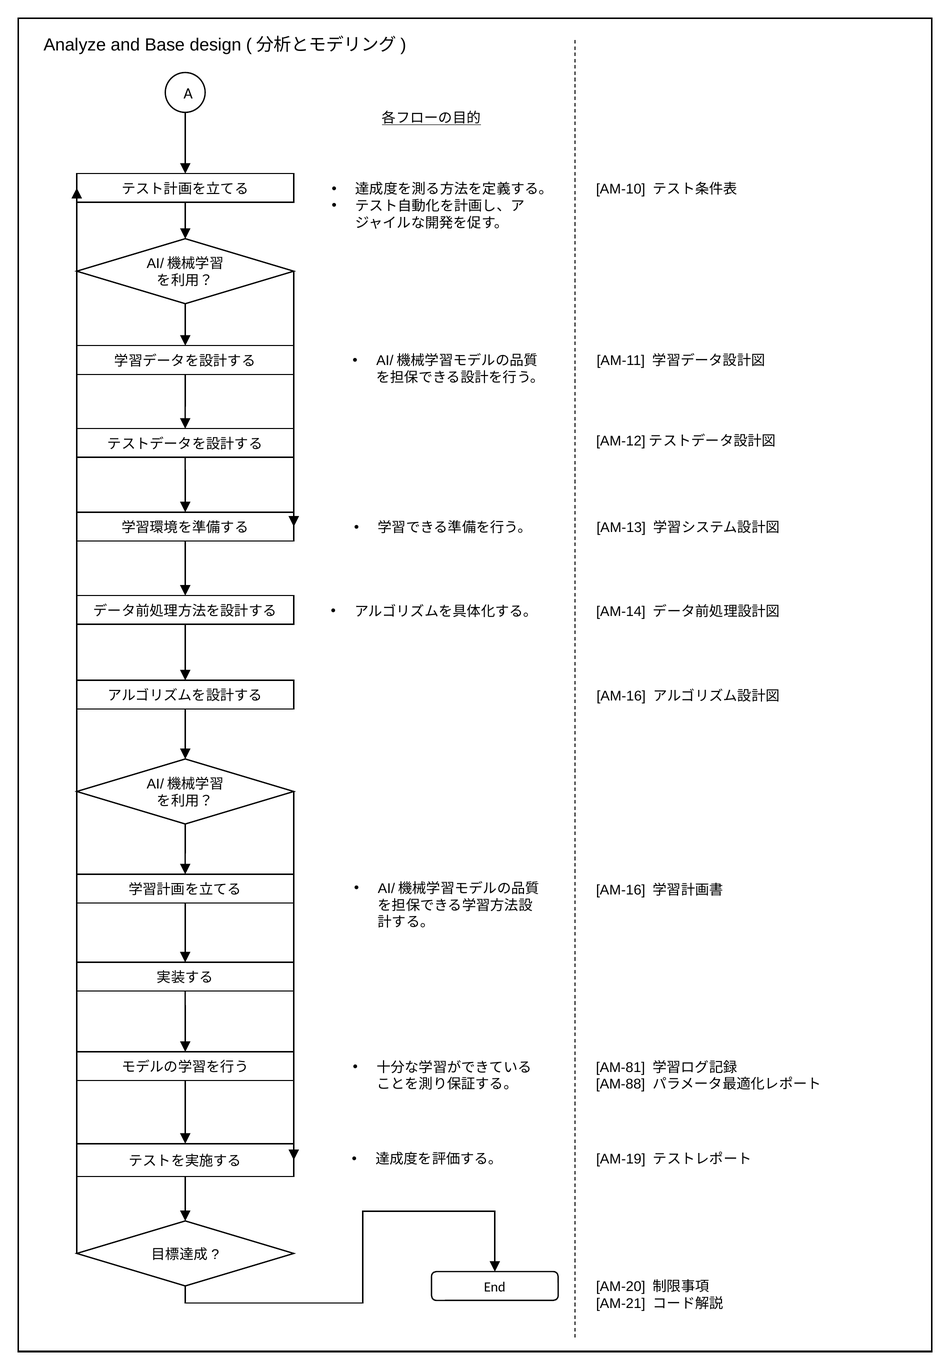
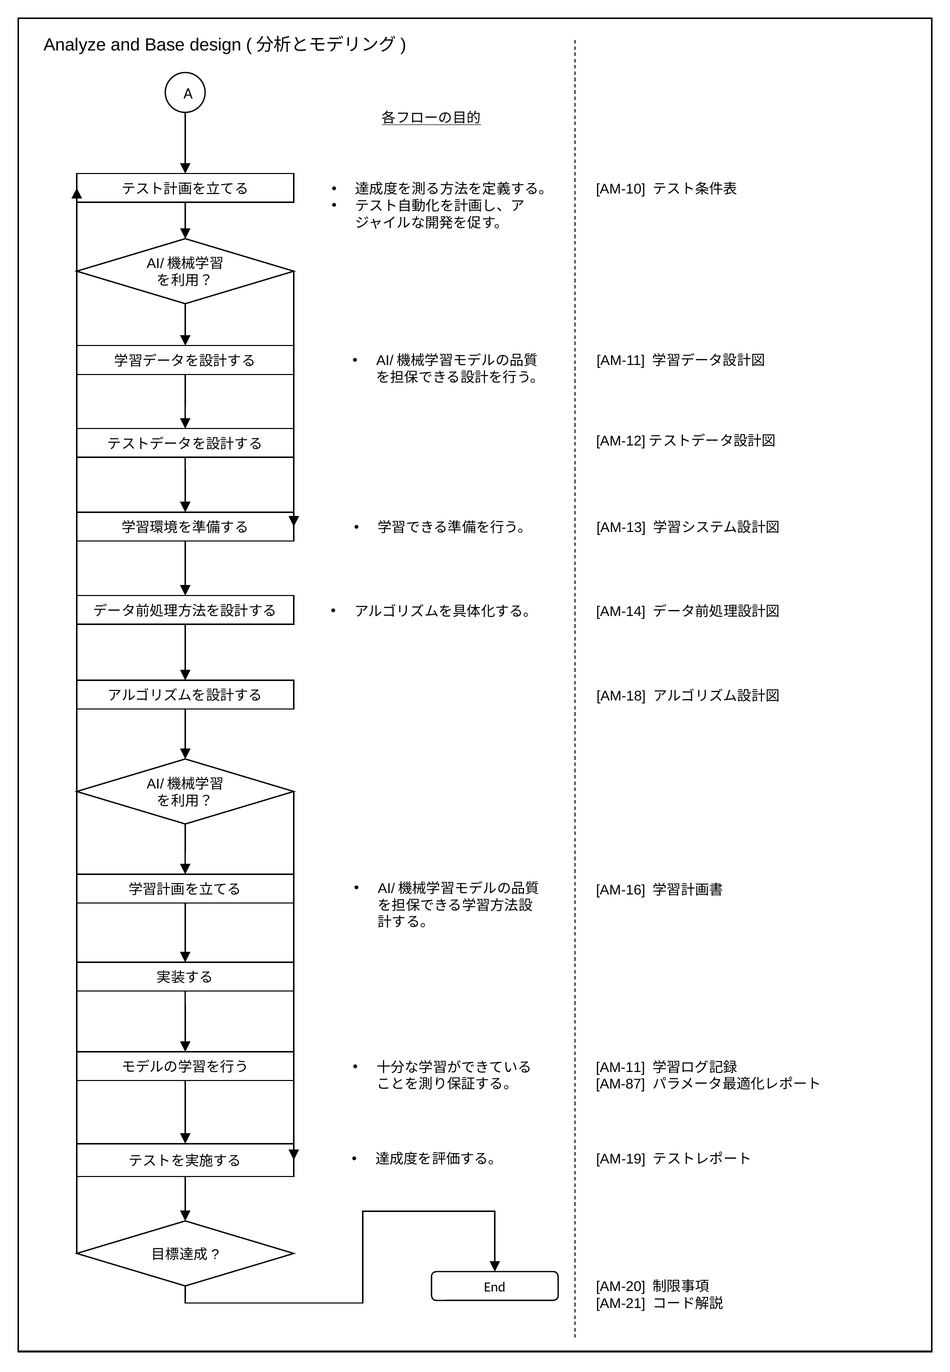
AM-16 at (621, 696): AM-16 -> AM-18
AM-81 at (620, 1068): AM-81 -> AM-11
AM-88: AM-88 -> AM-87
